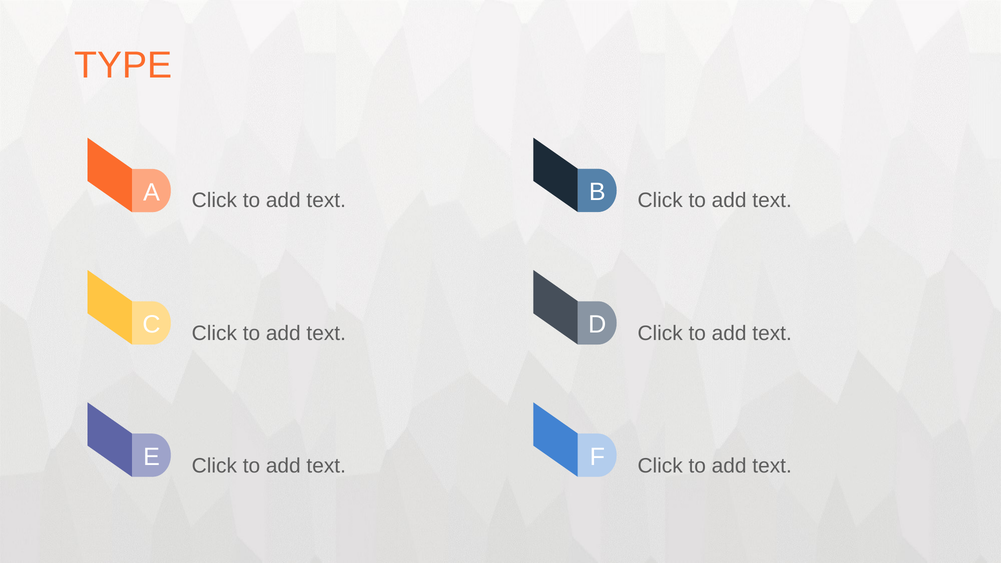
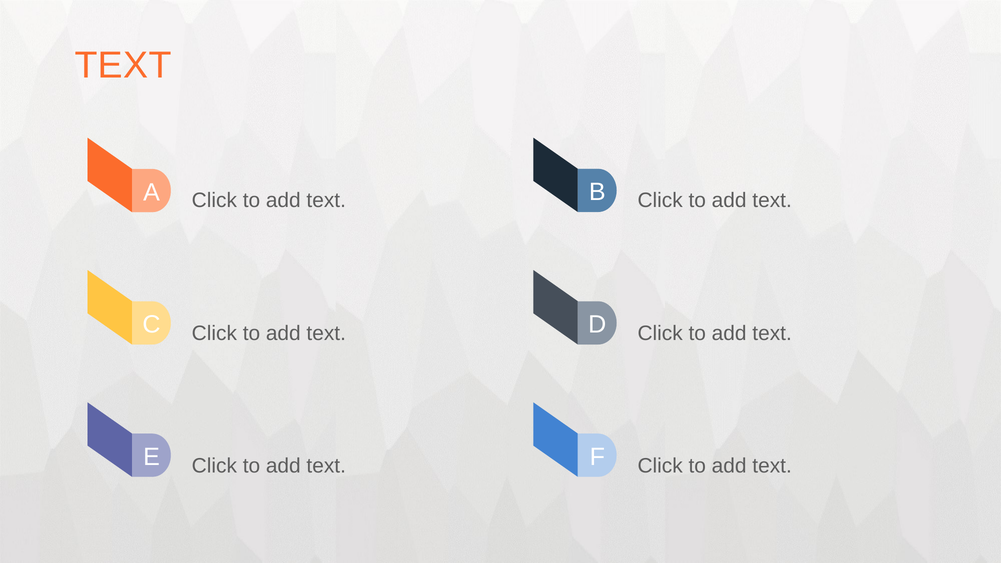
TYPE at (123, 65): TYPE -> TEXT
